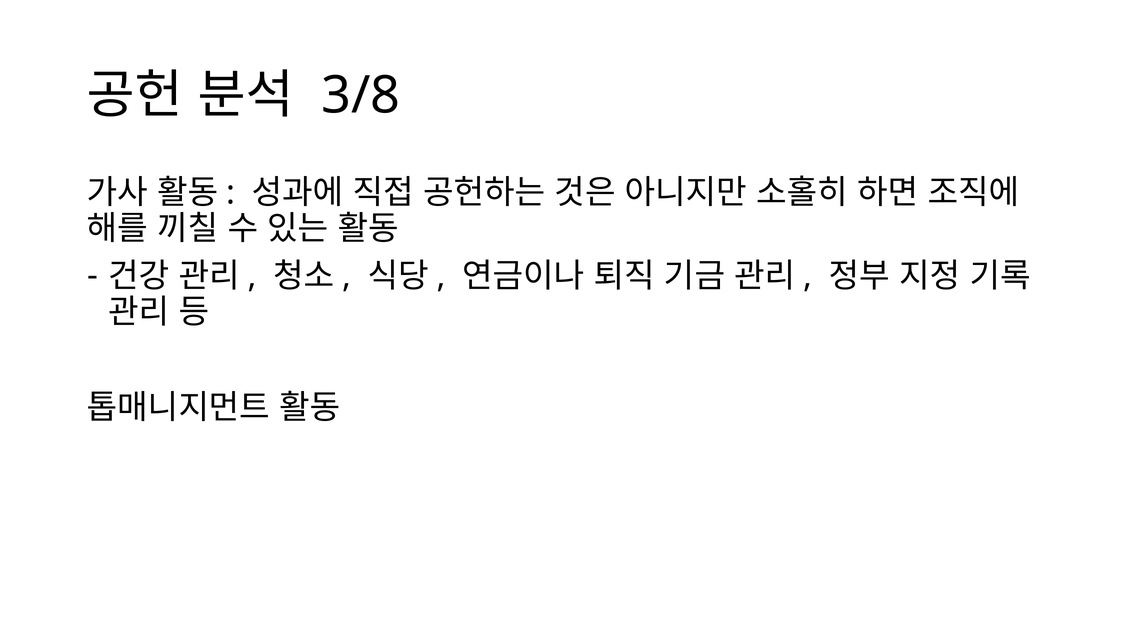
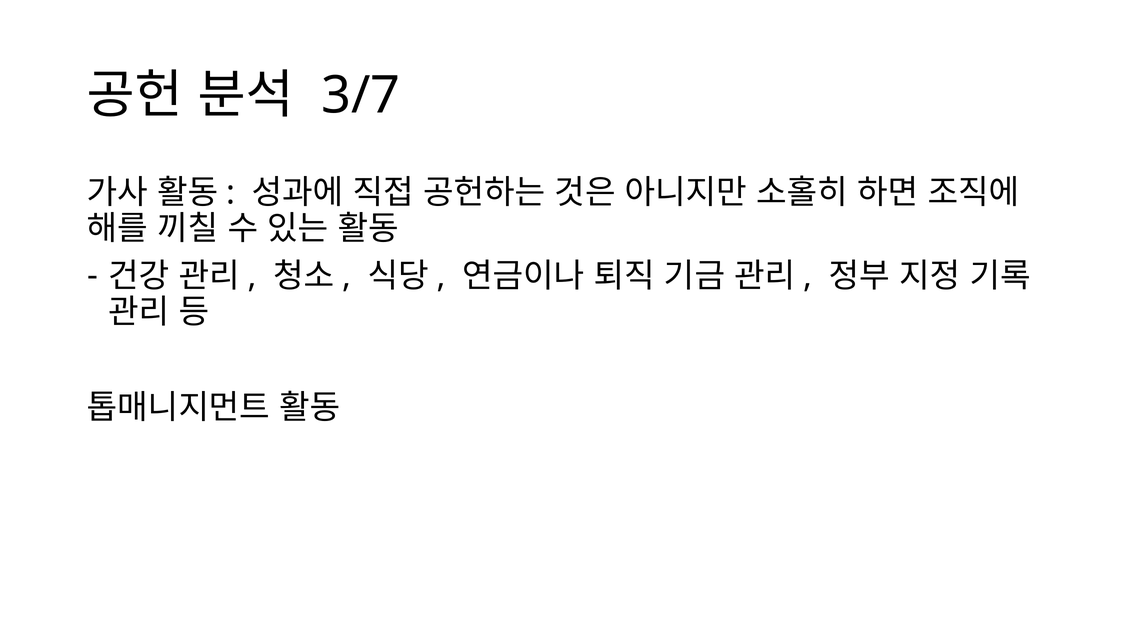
3/8: 3/8 -> 3/7
